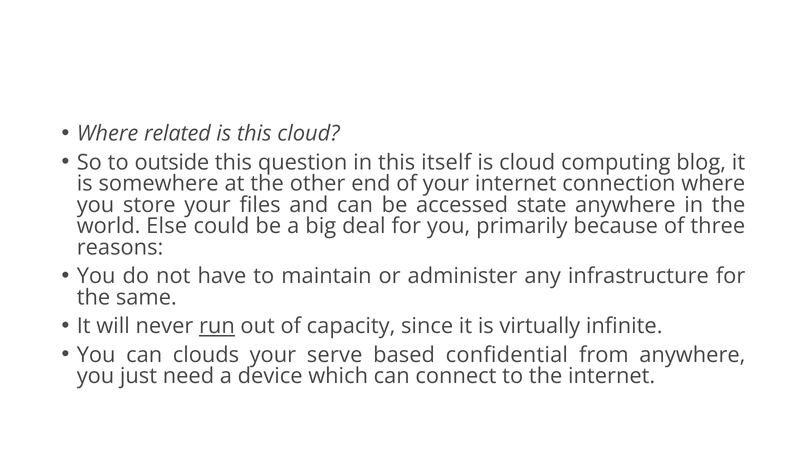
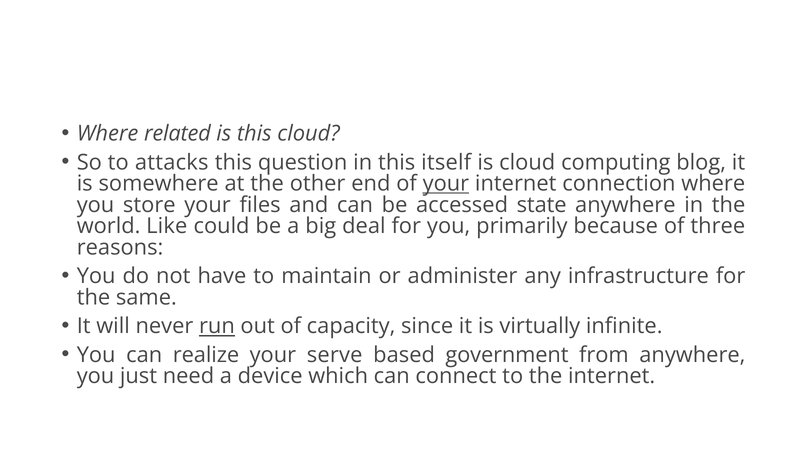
outside: outside -> attacks
your at (446, 184) underline: none -> present
Else: Else -> Like
clouds: clouds -> realize
confidential: confidential -> government
